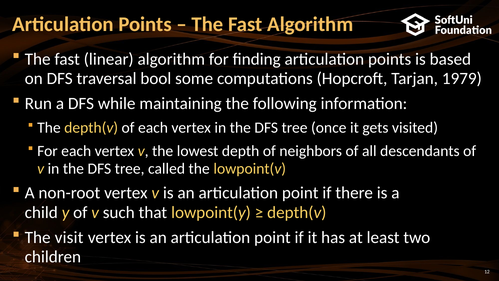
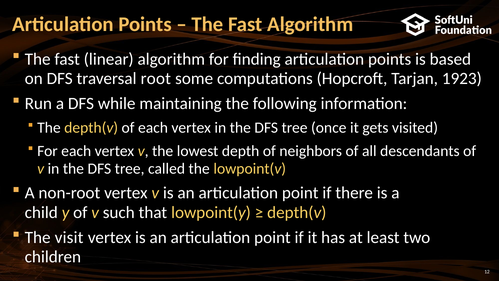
bool: bool -> root
1979: 1979 -> 1923
